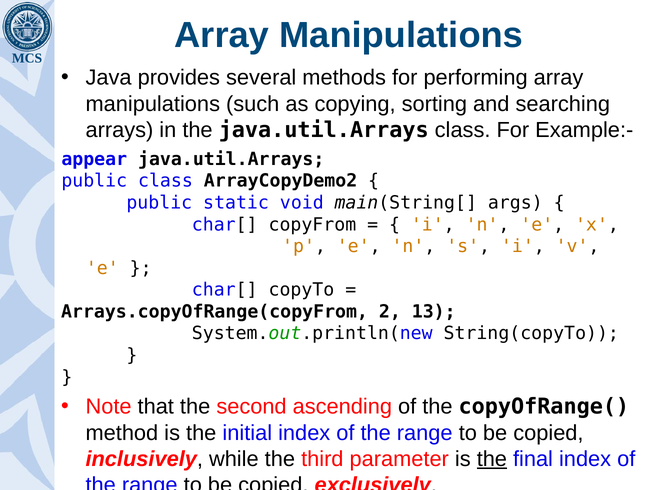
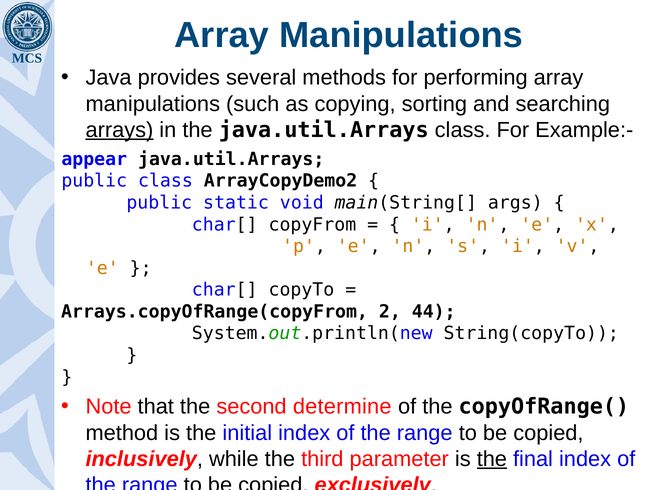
arrays underline: none -> present
13: 13 -> 44
ascending: ascending -> determine
